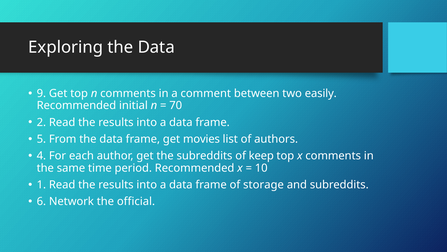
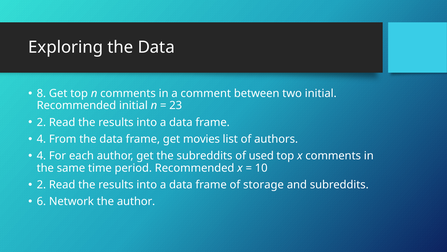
9: 9 -> 8
two easily: easily -> initial
70: 70 -> 23
5 at (41, 139): 5 -> 4
keep: keep -> used
1 at (41, 184): 1 -> 2
the official: official -> author
